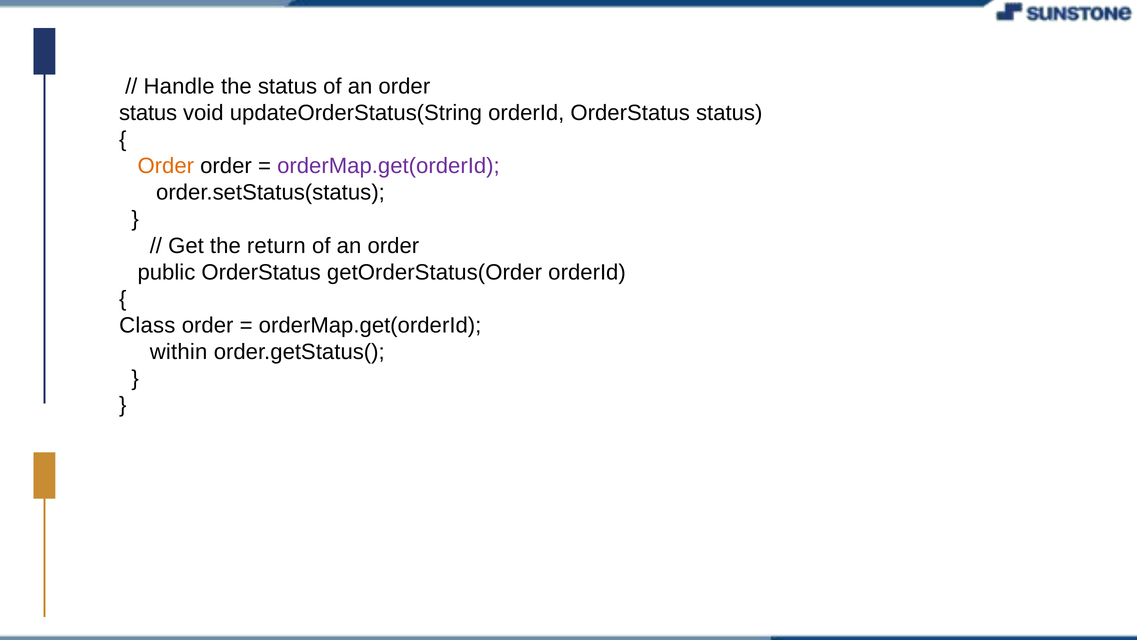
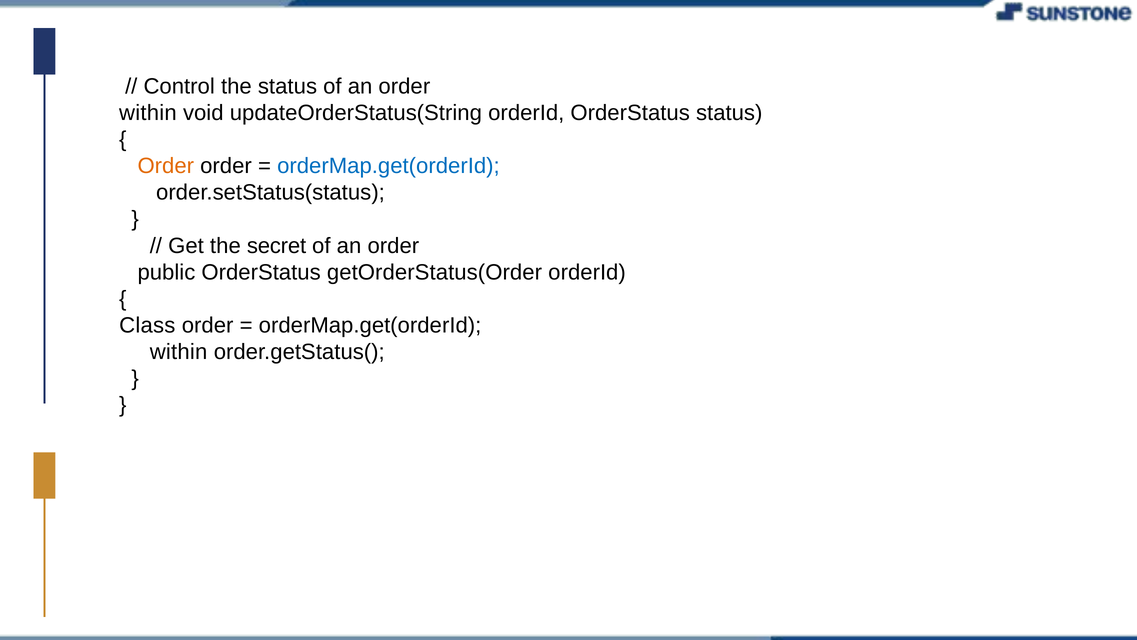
Handle: Handle -> Control
status at (148, 113): status -> within
orderMap.get(orderId at (388, 166) colour: purple -> blue
return: return -> secret
